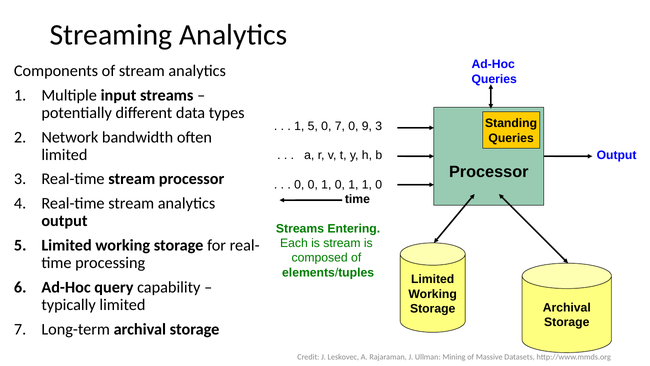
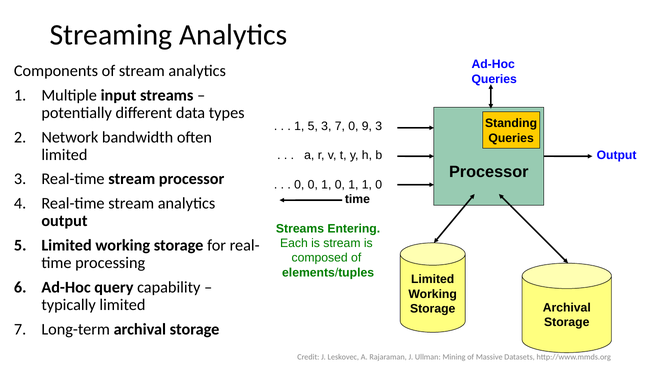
5 0: 0 -> 3
